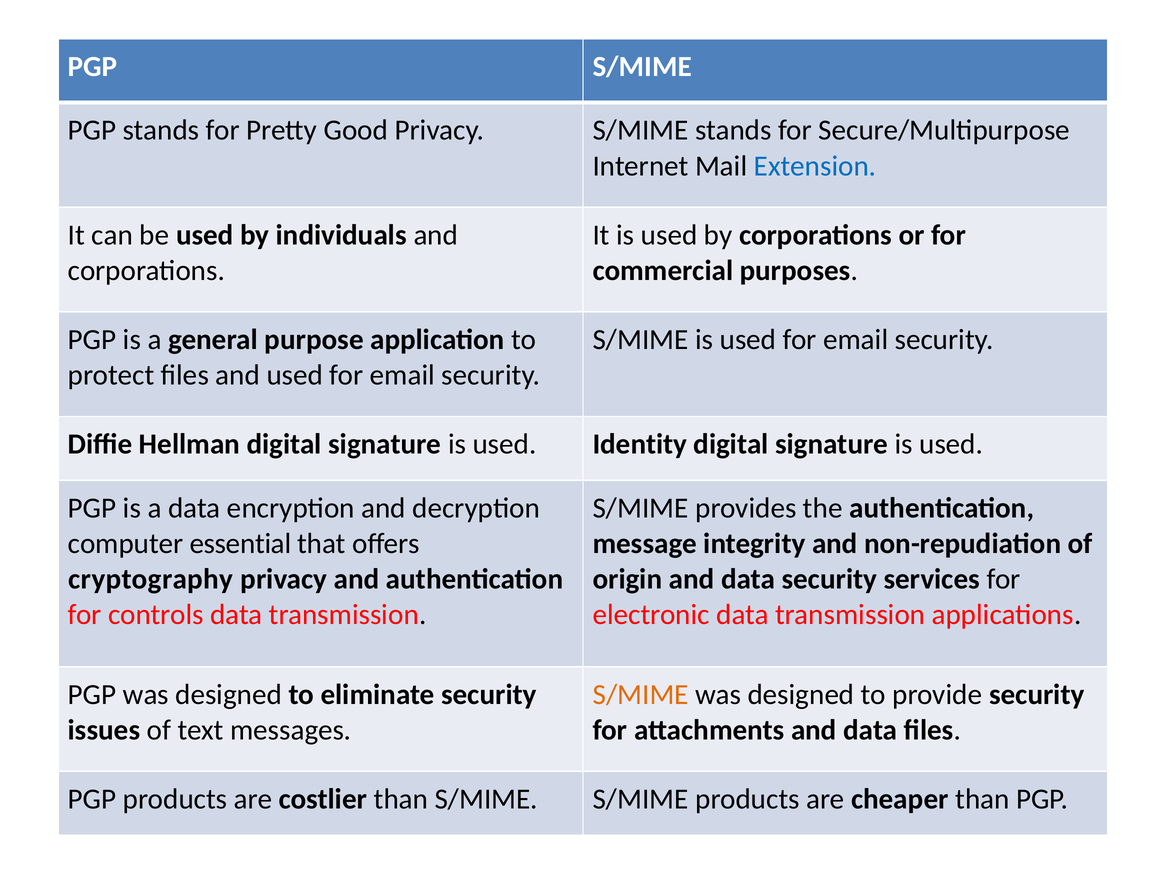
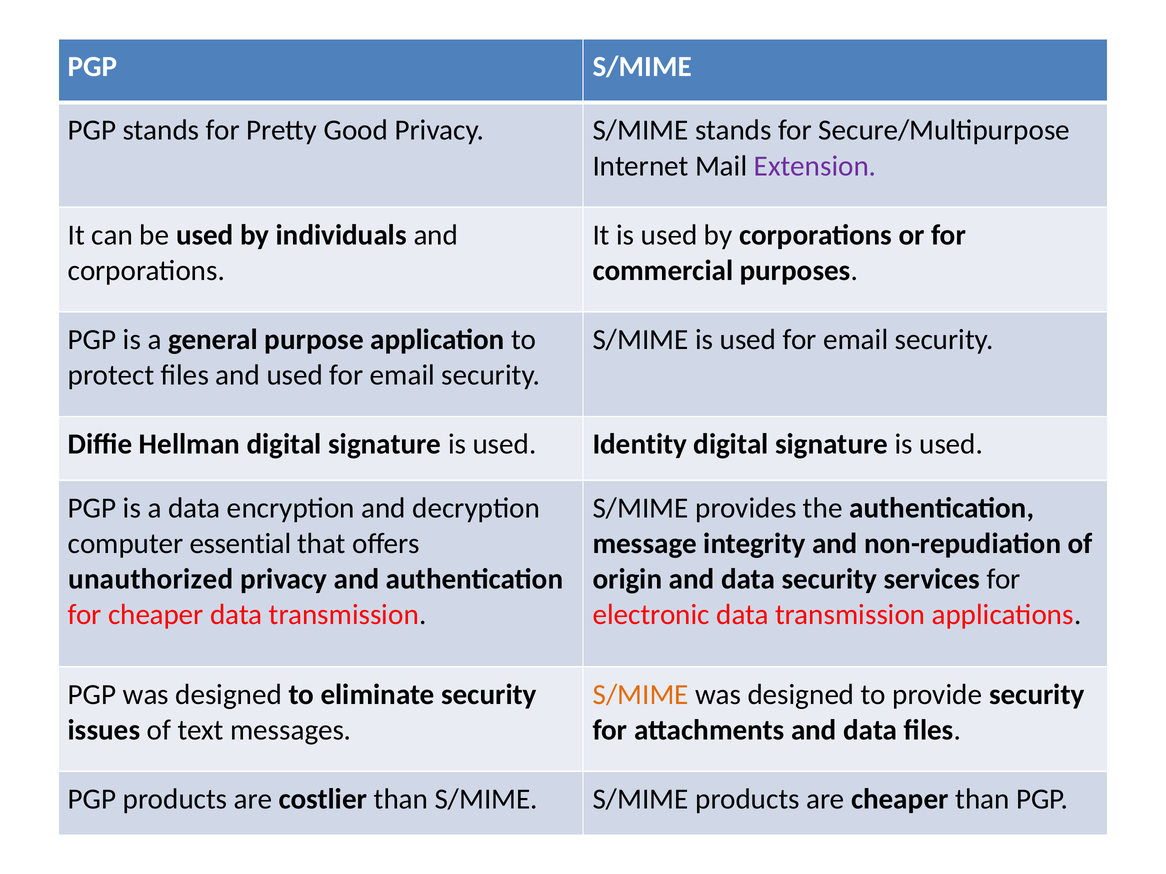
Extension colour: blue -> purple
cryptography: cryptography -> unauthorized
for controls: controls -> cheaper
